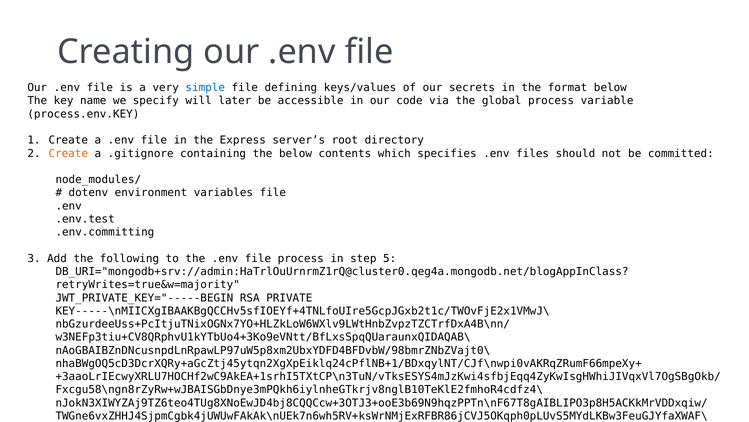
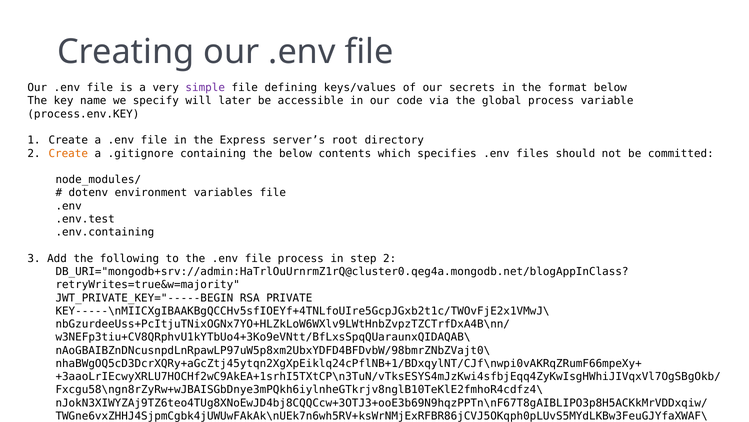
simple colour: blue -> purple
.env.committing: .env.committing -> .env.containing
step 5: 5 -> 2
